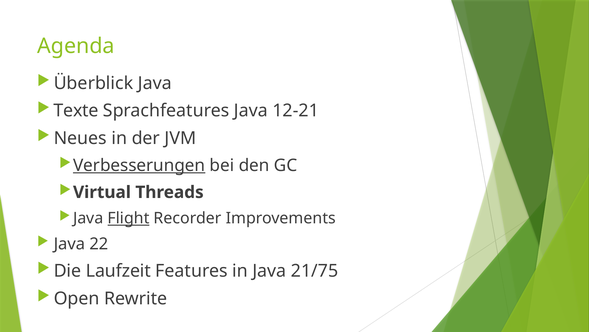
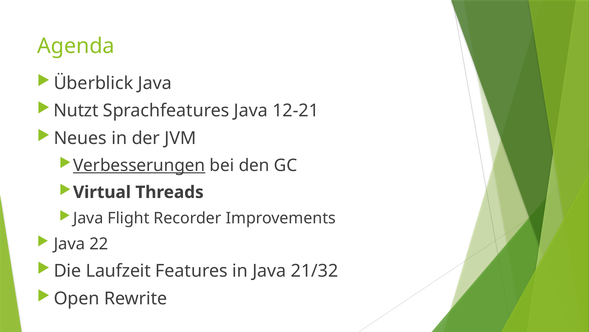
Texte: Texte -> Nutzt
Flight underline: present -> none
21/75: 21/75 -> 21/32
